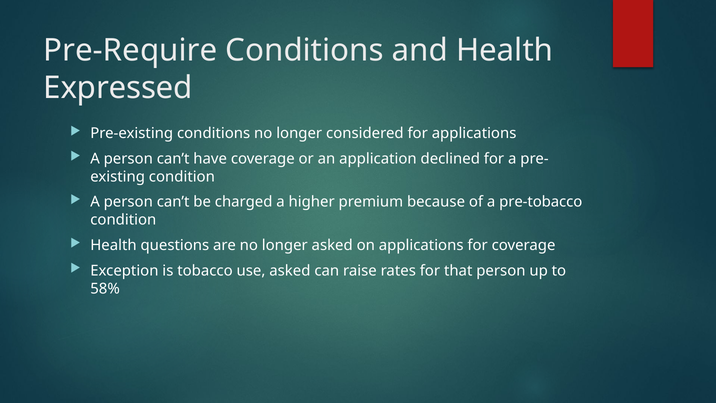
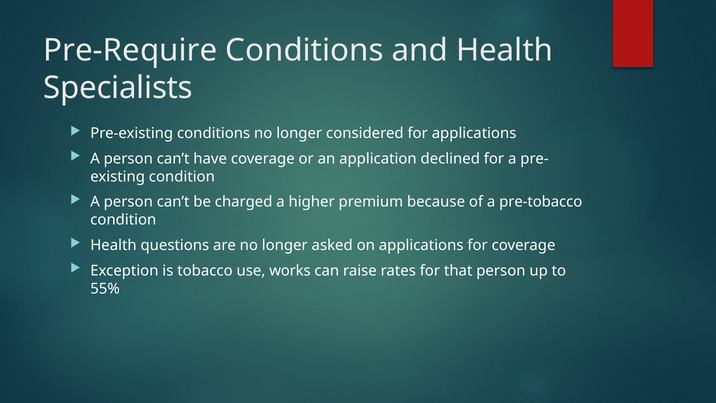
Expressed: Expressed -> Specialists
use asked: asked -> works
58%: 58% -> 55%
